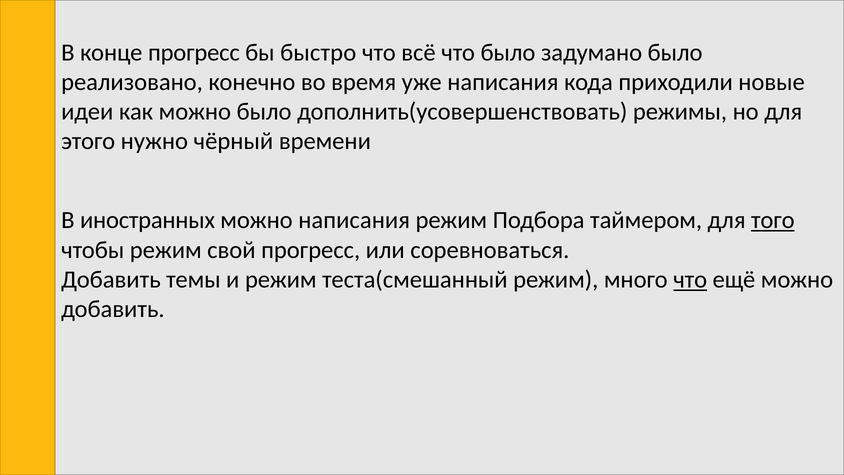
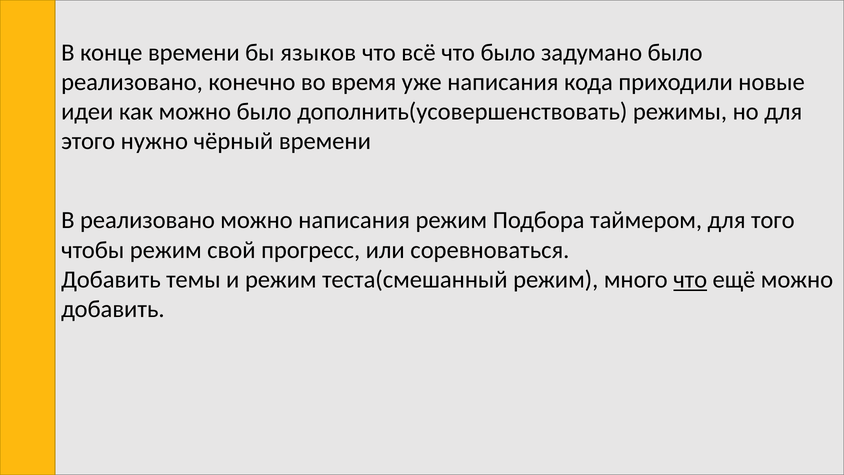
конце прогресс: прогресс -> времени
быстро: быстро -> языков
В иностранных: иностранных -> реализовано
того underline: present -> none
